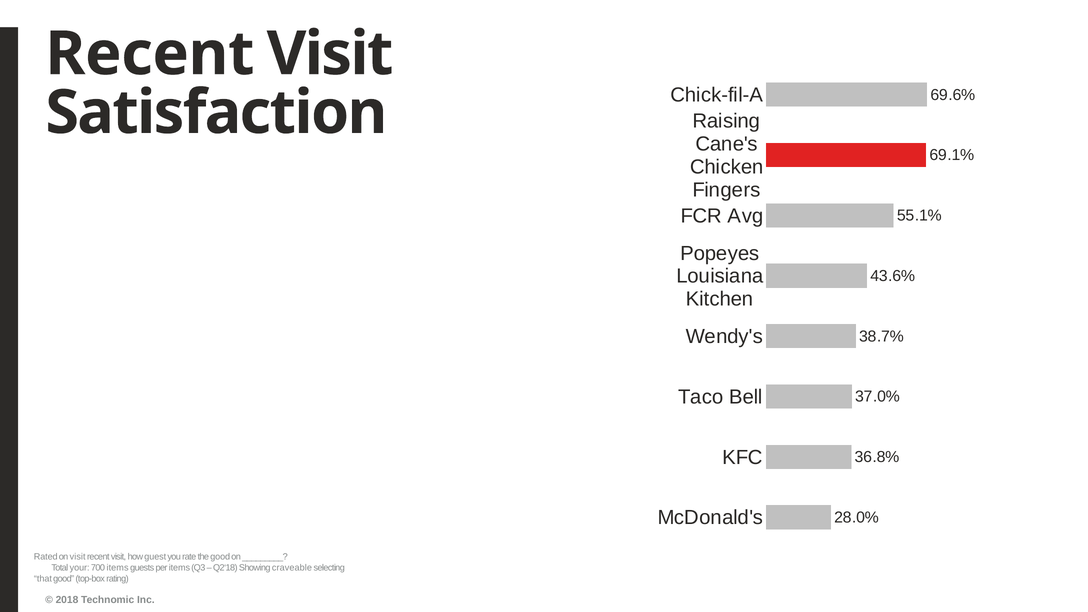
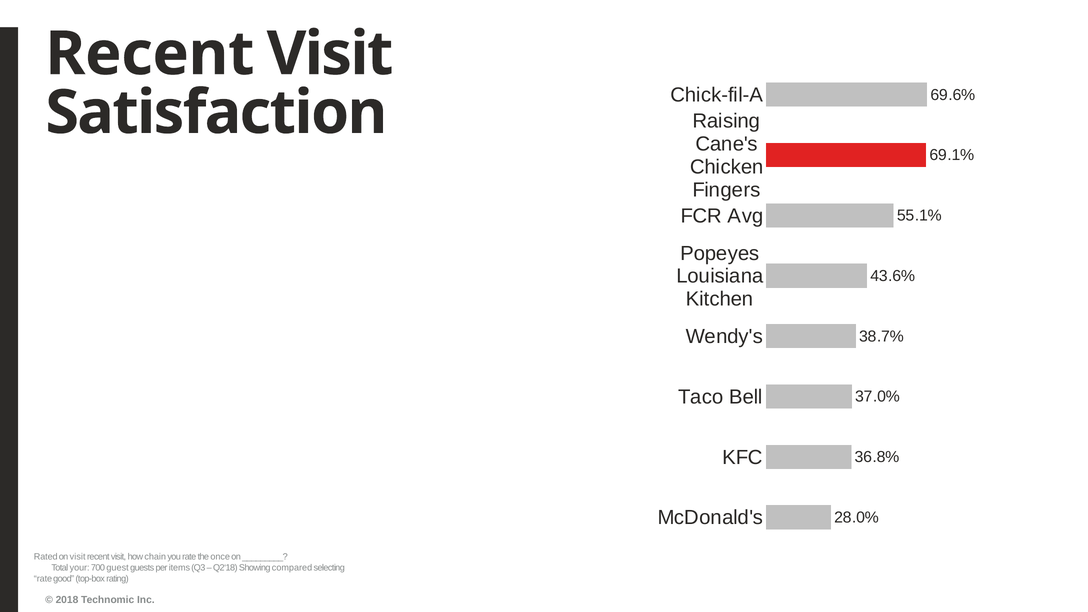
guest: guest -> chain
the good: good -> once
700 items: items -> guest
craveable: craveable -> compared
that at (43, 579): that -> rate
